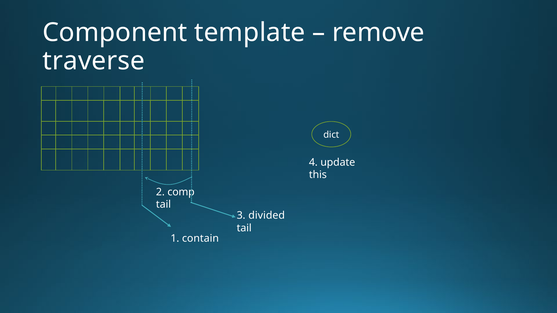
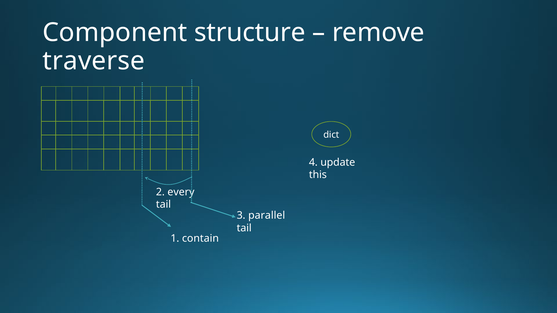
template: template -> structure
comp: comp -> every
divided: divided -> parallel
